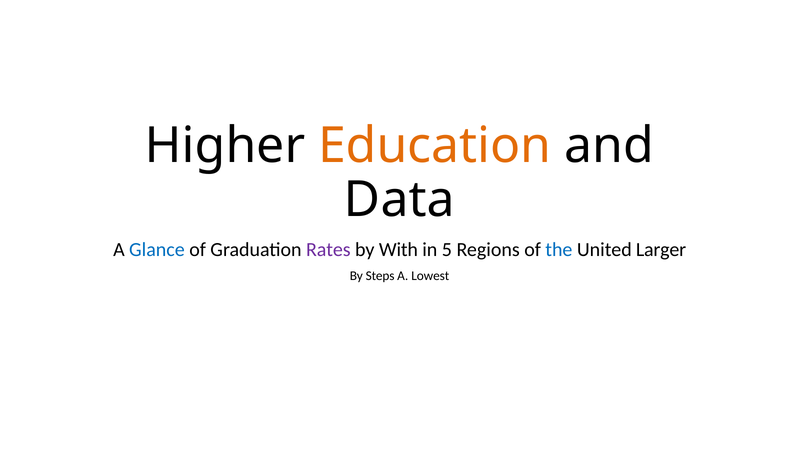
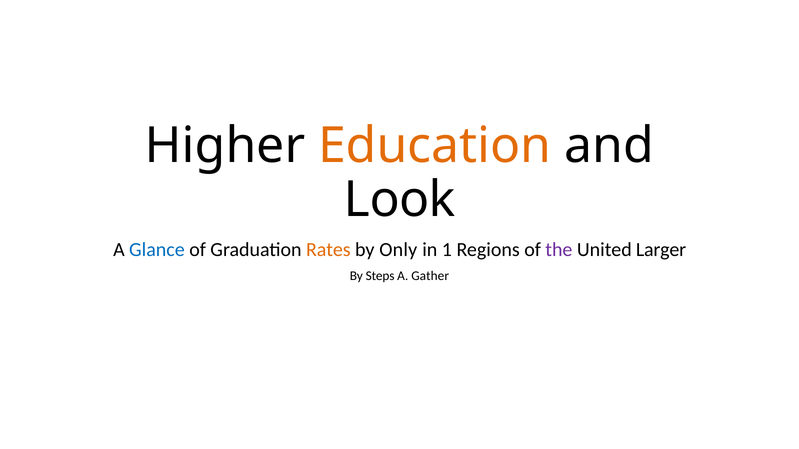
Data: Data -> Look
Rates colour: purple -> orange
With: With -> Only
5: 5 -> 1
the colour: blue -> purple
Lowest: Lowest -> Gather
